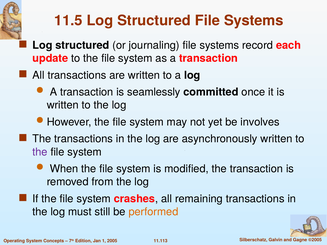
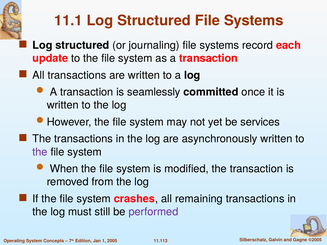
11.5: 11.5 -> 11.1
involves: involves -> services
performed colour: orange -> purple
